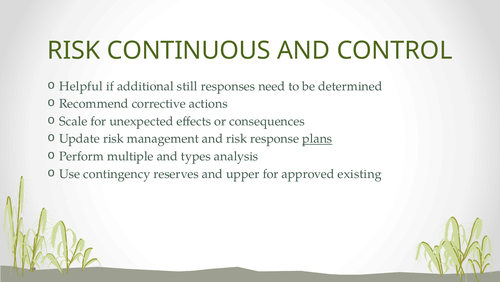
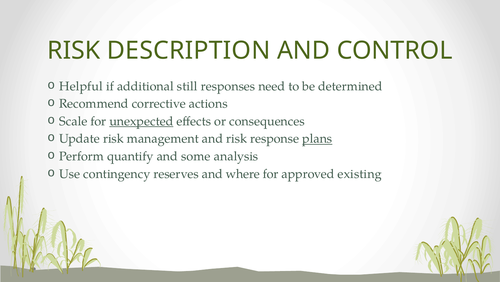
CONTINUOUS: CONTINUOUS -> DESCRIPTION
unexpected underline: none -> present
multiple: multiple -> quantify
types: types -> some
upper: upper -> where
